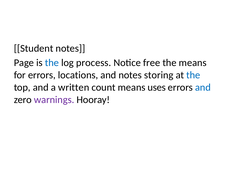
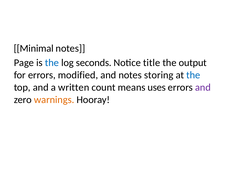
Student: Student -> Minimal
process: process -> seconds
free: free -> title
the means: means -> output
locations: locations -> modified
and at (203, 87) colour: blue -> purple
warnings colour: purple -> orange
